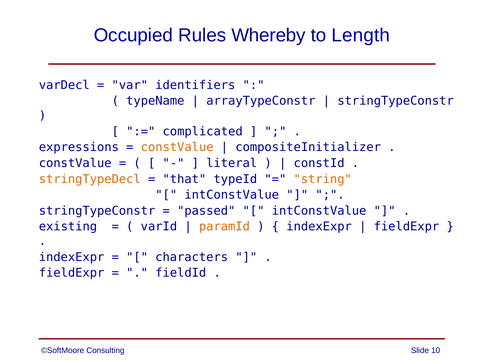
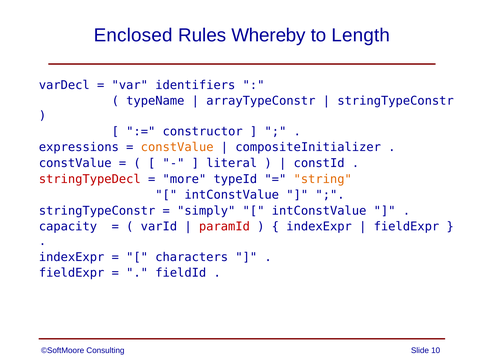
Occupied: Occupied -> Enclosed
complicated: complicated -> constructor
stringTypeDecl colour: orange -> red
that: that -> more
passed: passed -> simply
existing: existing -> capacity
paramId colour: orange -> red
